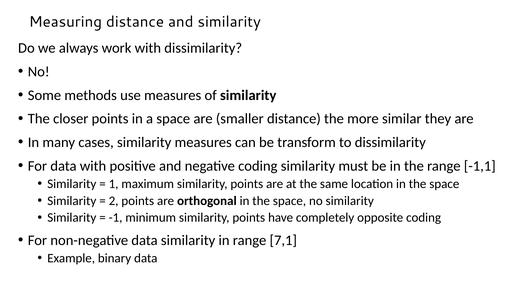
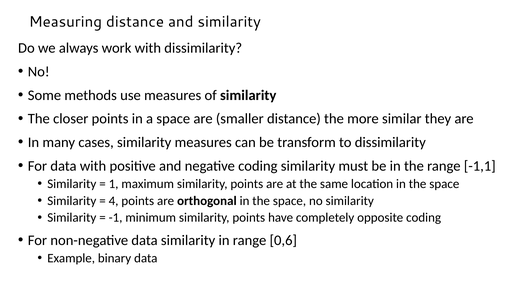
2: 2 -> 4
7,1: 7,1 -> 0,6
